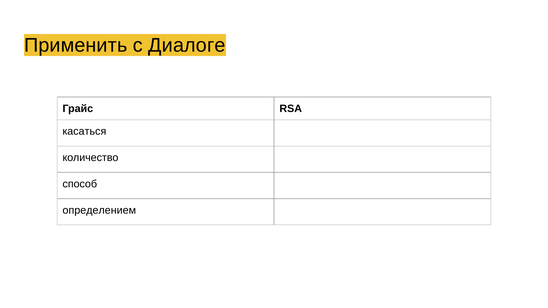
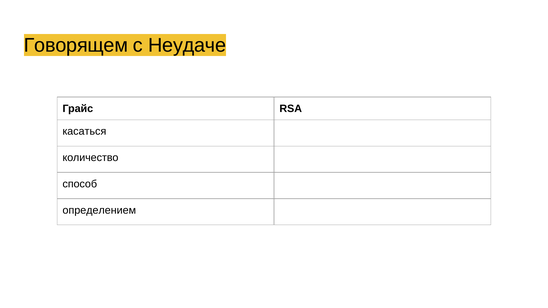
Применить: Применить -> Говорящем
Диалоге: Диалоге -> Неудаче
